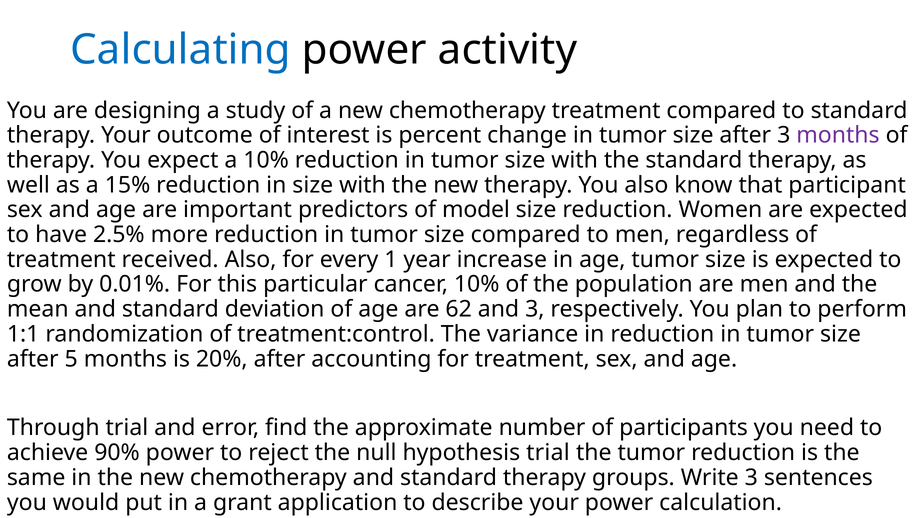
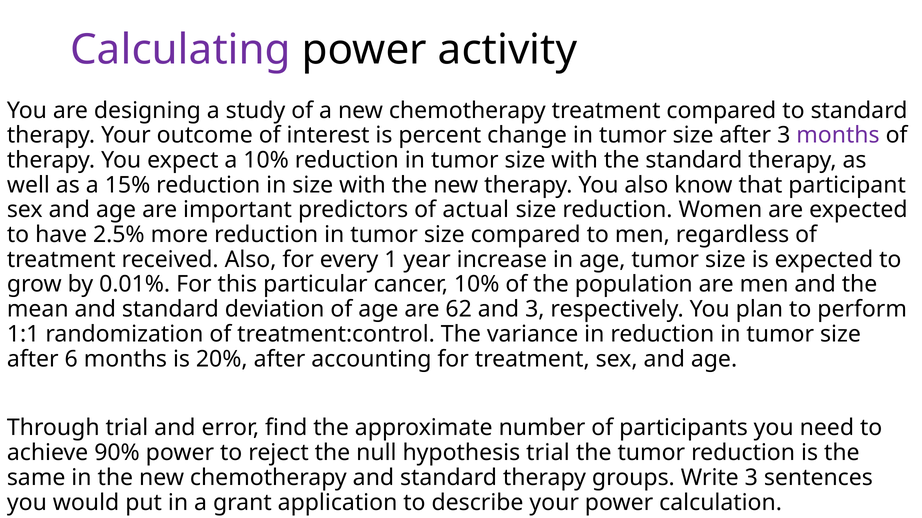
Calculating colour: blue -> purple
model: model -> actual
5: 5 -> 6
